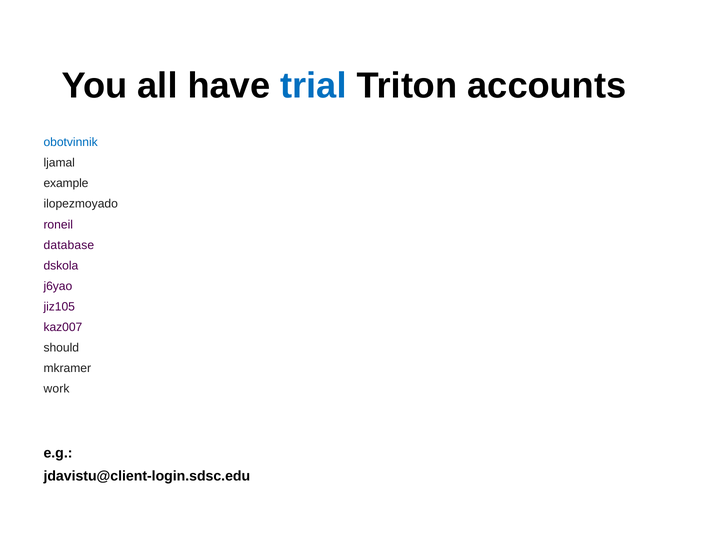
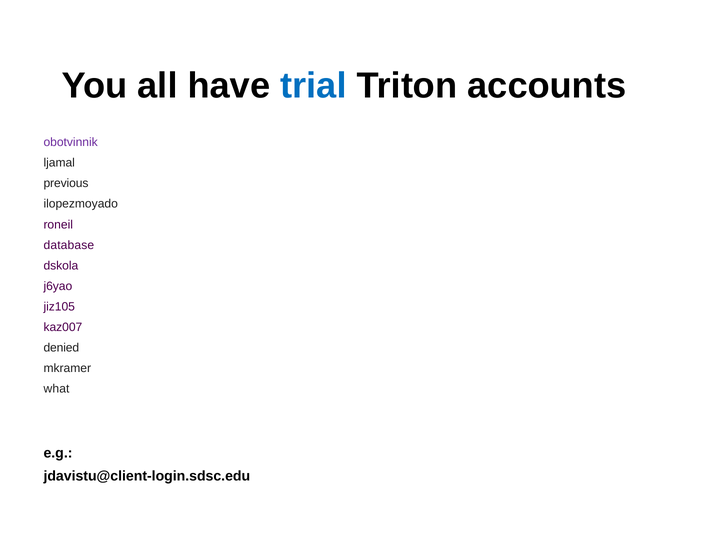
obotvinnik colour: blue -> purple
example: example -> previous
should: should -> denied
work: work -> what
